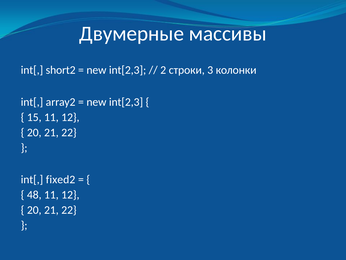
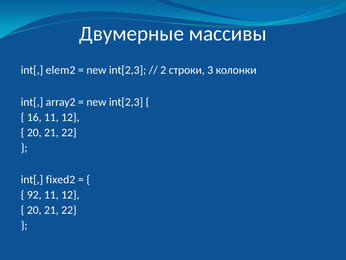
short2: short2 -> elem2
15: 15 -> 16
48: 48 -> 92
